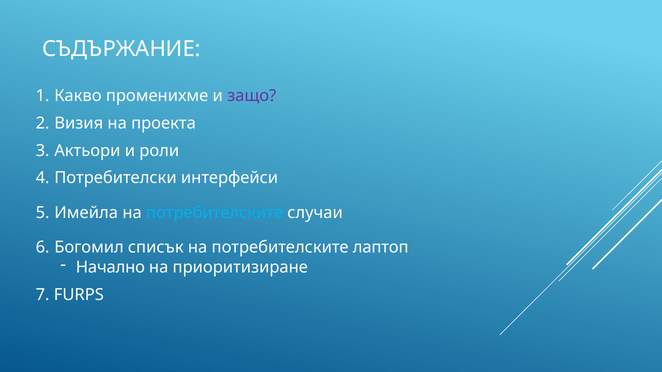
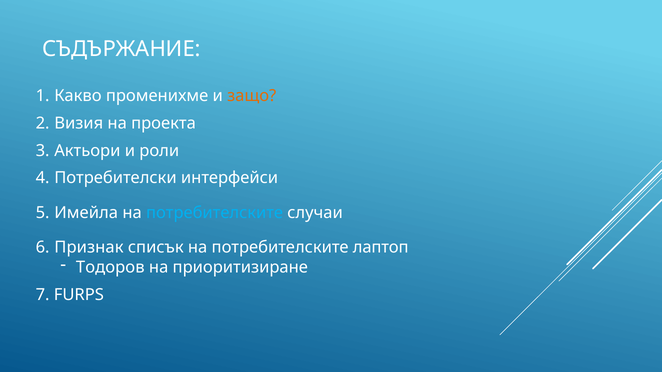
защо colour: purple -> orange
Богомил: Богомил -> Признак
Начално: Начално -> Тодоров
